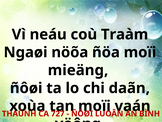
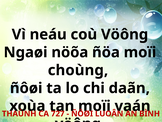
coù Traàm: Traàm -> Vöông
mieäng: mieäng -> choùng
